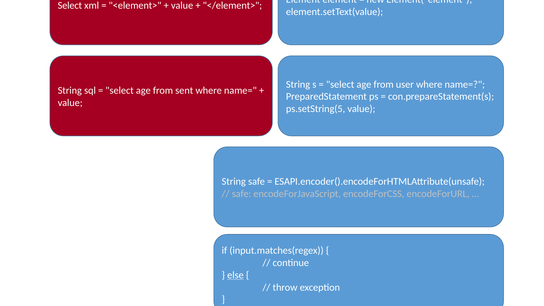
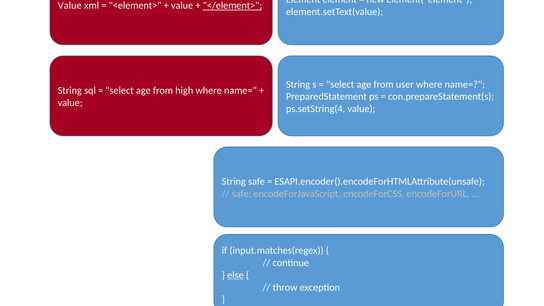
Select at (70, 6): Select -> Value
</element> underline: none -> present
sent: sent -> high
ps.setString(5: ps.setString(5 -> ps.setString(4
